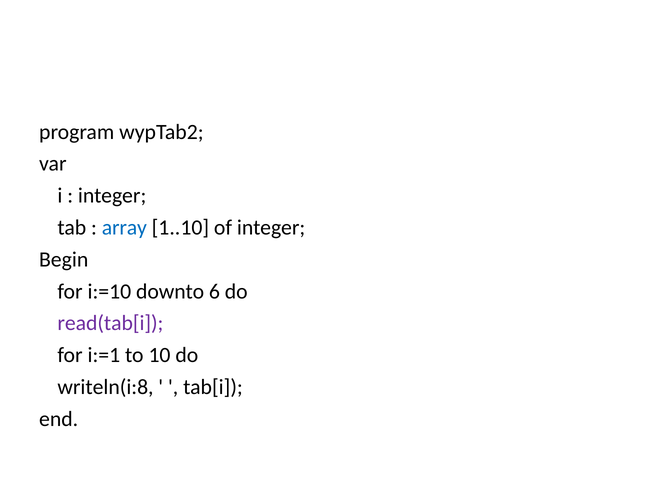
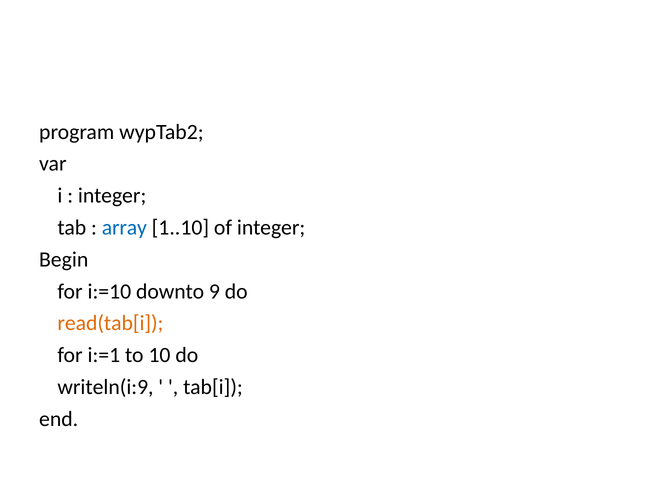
6: 6 -> 9
read(tab[i colour: purple -> orange
writeln(i:8: writeln(i:8 -> writeln(i:9
